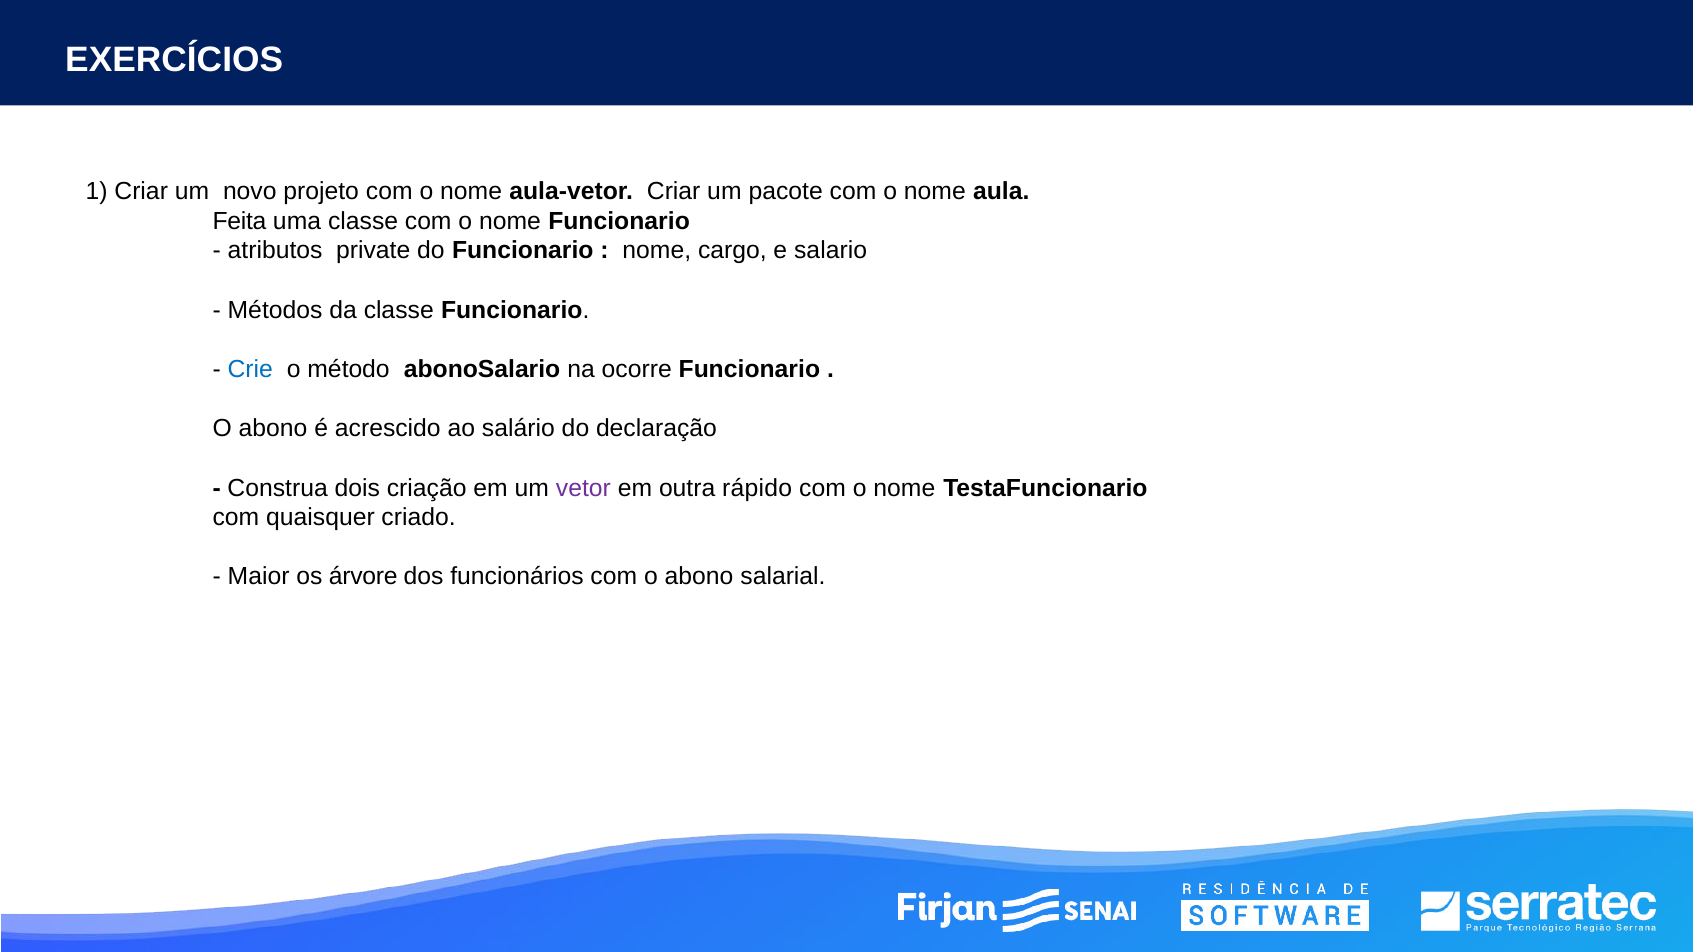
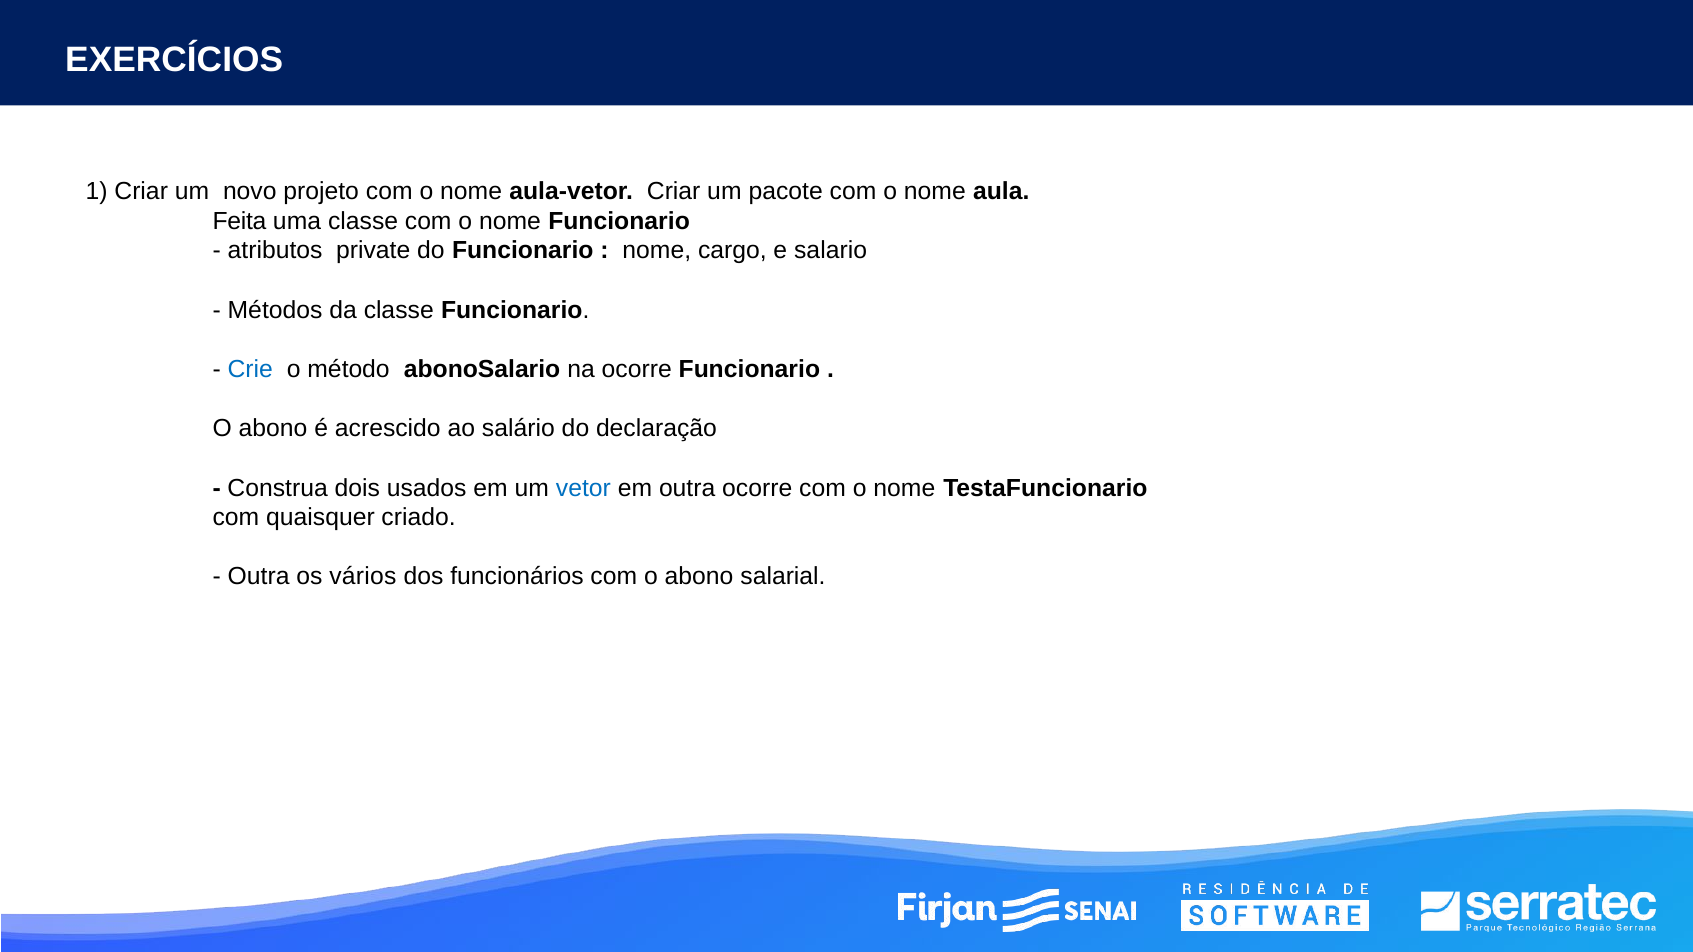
criação: criação -> usados
vetor colour: purple -> blue
outra rápido: rápido -> ocorre
Maior at (259, 577): Maior -> Outra
árvore: árvore -> vários
